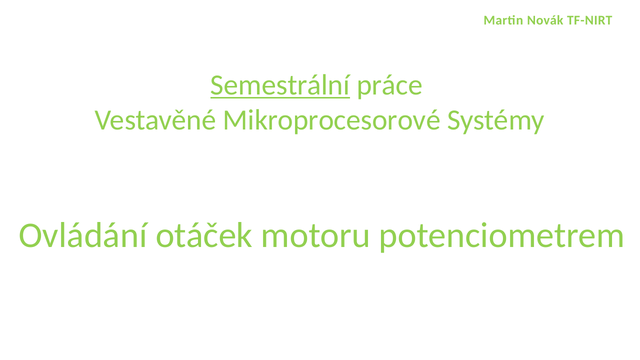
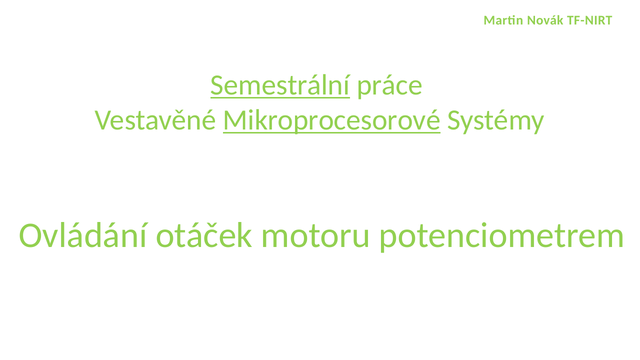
Mikroprocesorové underline: none -> present
